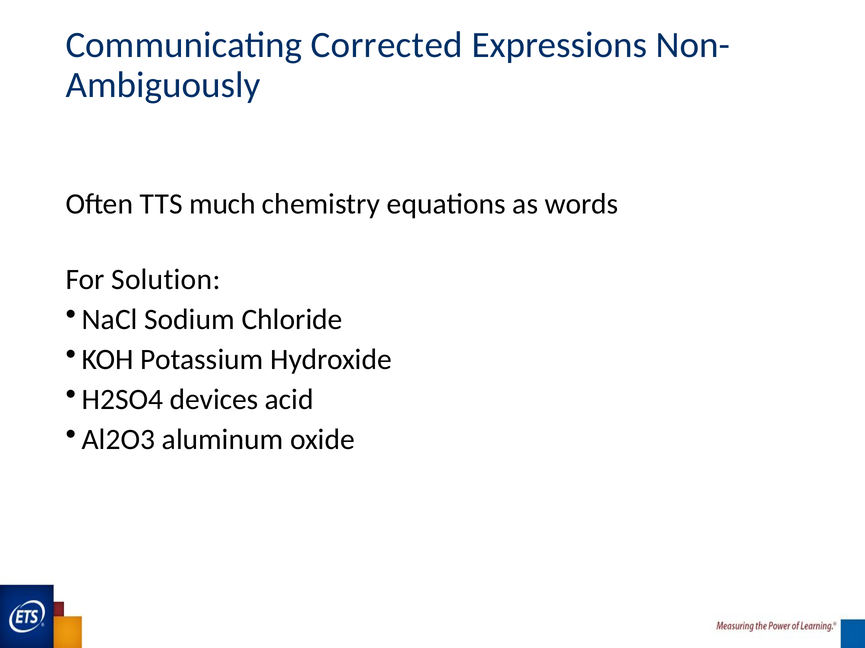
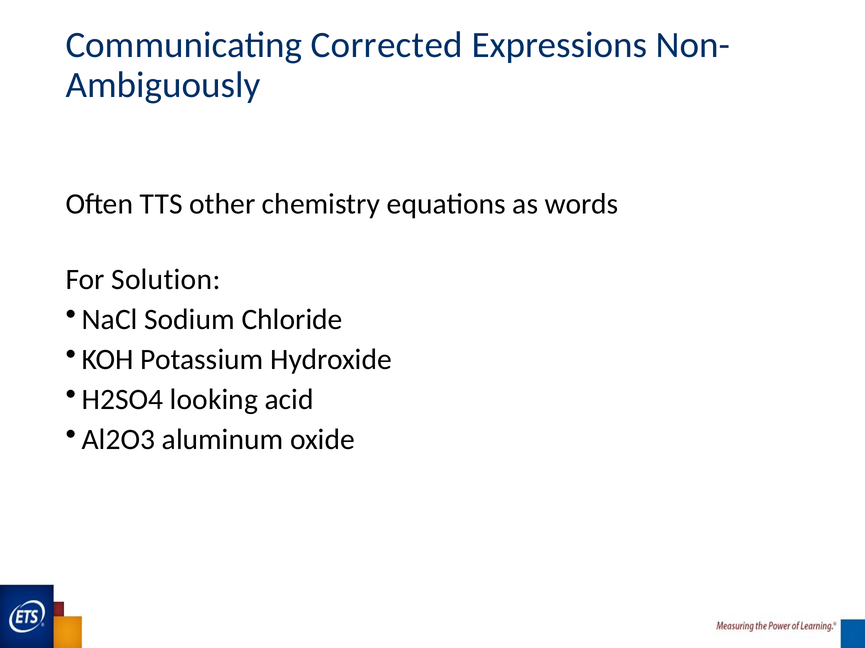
much: much -> other
devices: devices -> looking
